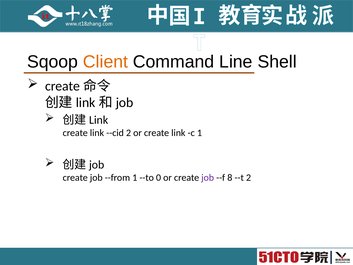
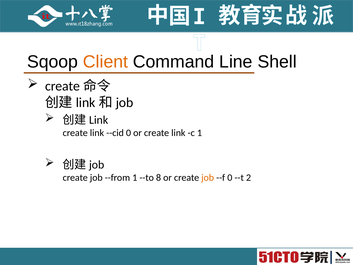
--cid 2: 2 -> 0
0: 0 -> 8
job at (208, 177) colour: purple -> orange
--f 8: 8 -> 0
